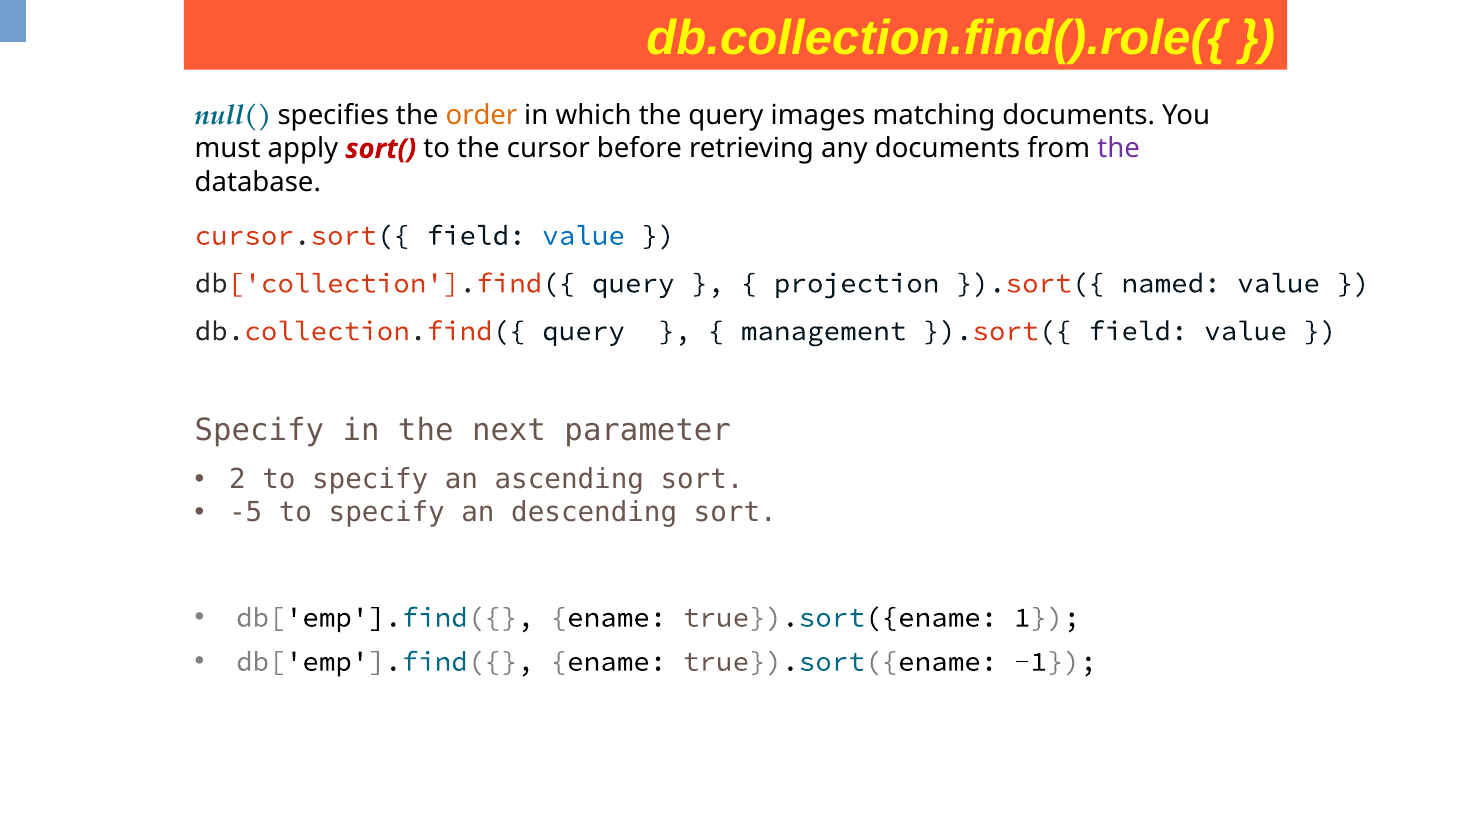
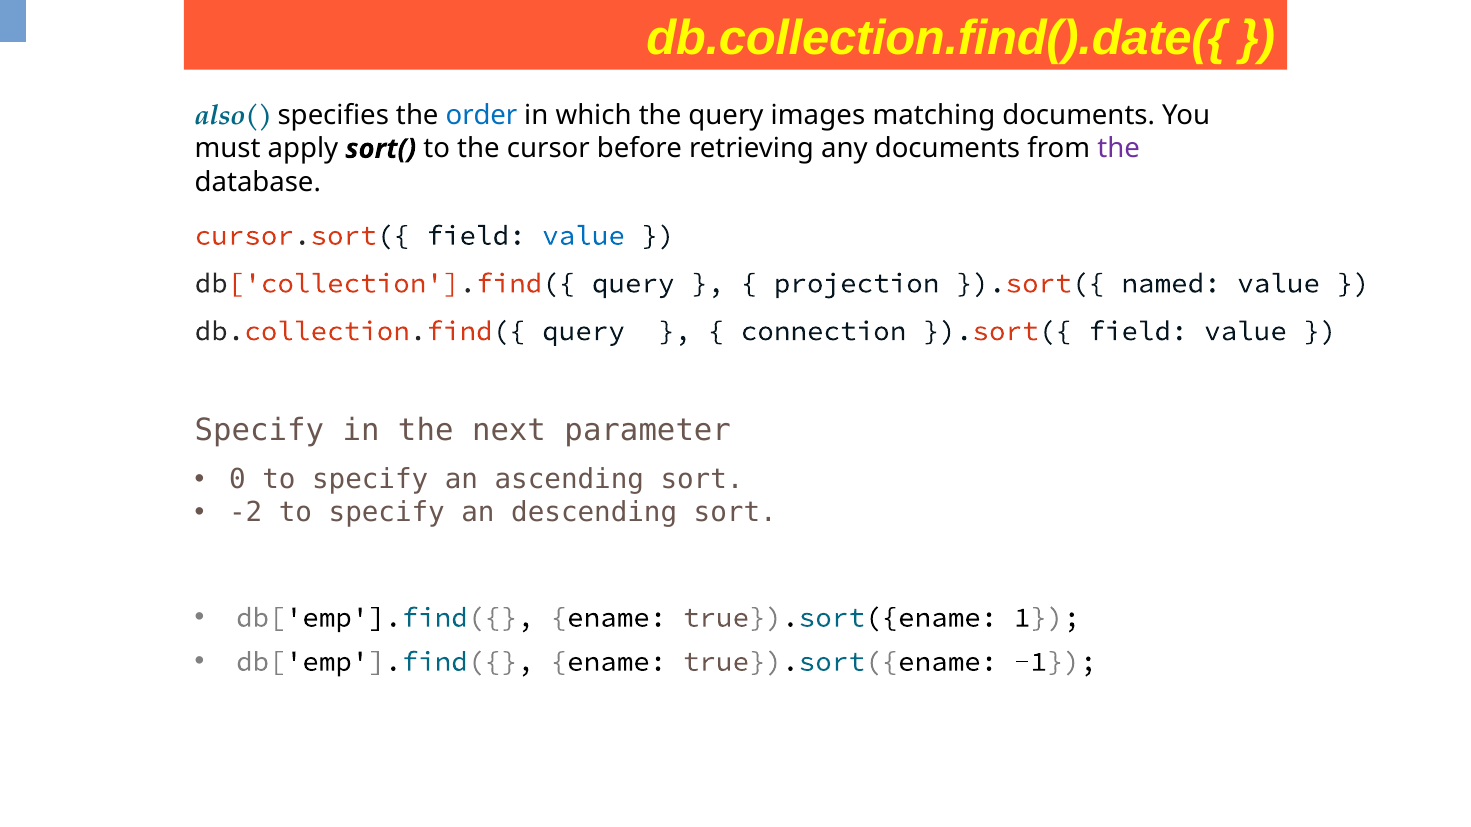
db.collection.find().role({: db.collection.find().role({ -> db.collection.find().date({
null(: null( -> also(
order colour: orange -> blue
sort( colour: red -> black
management: management -> connection
2: 2 -> 0
-5: -5 -> -2
